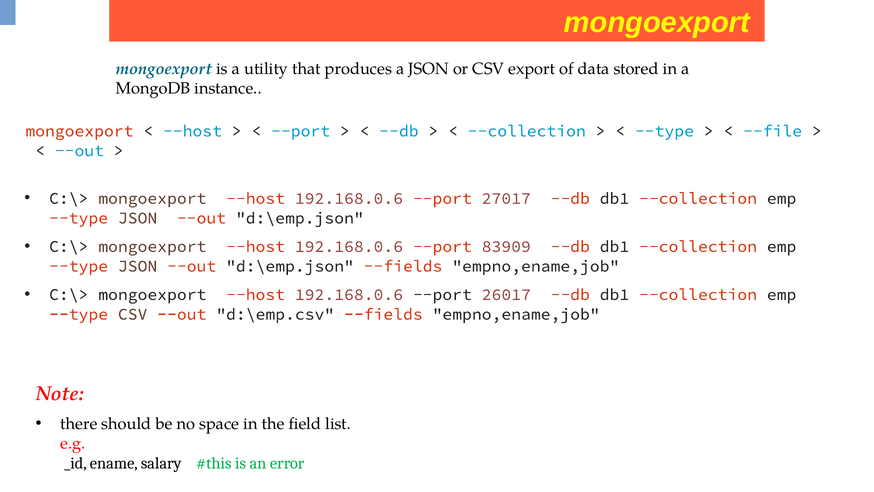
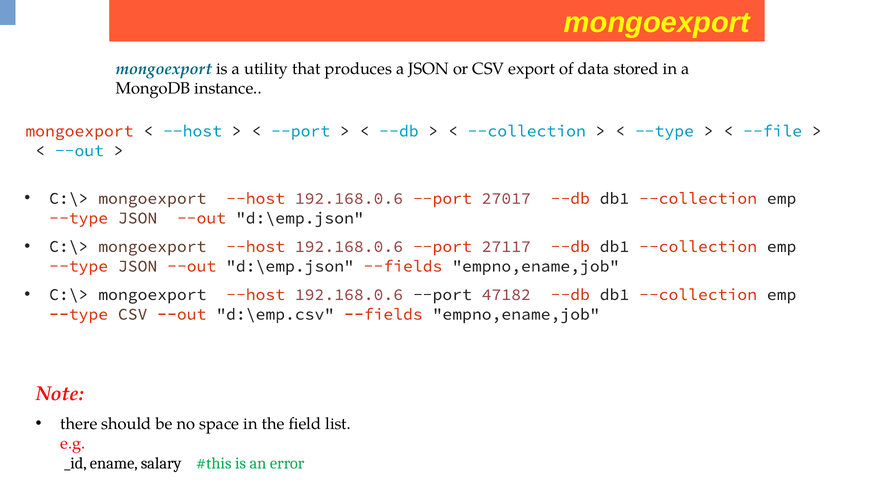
83909: 83909 -> 27117
26017: 26017 -> 47182
